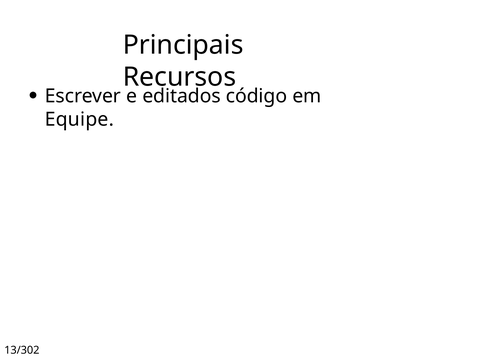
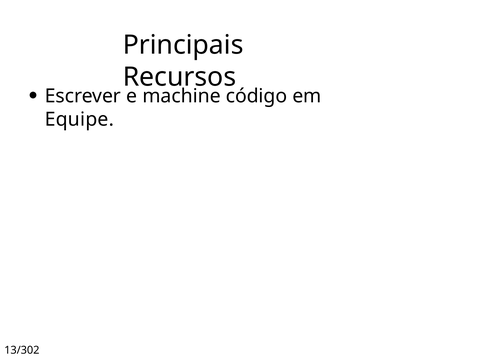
editados: editados -> machine
